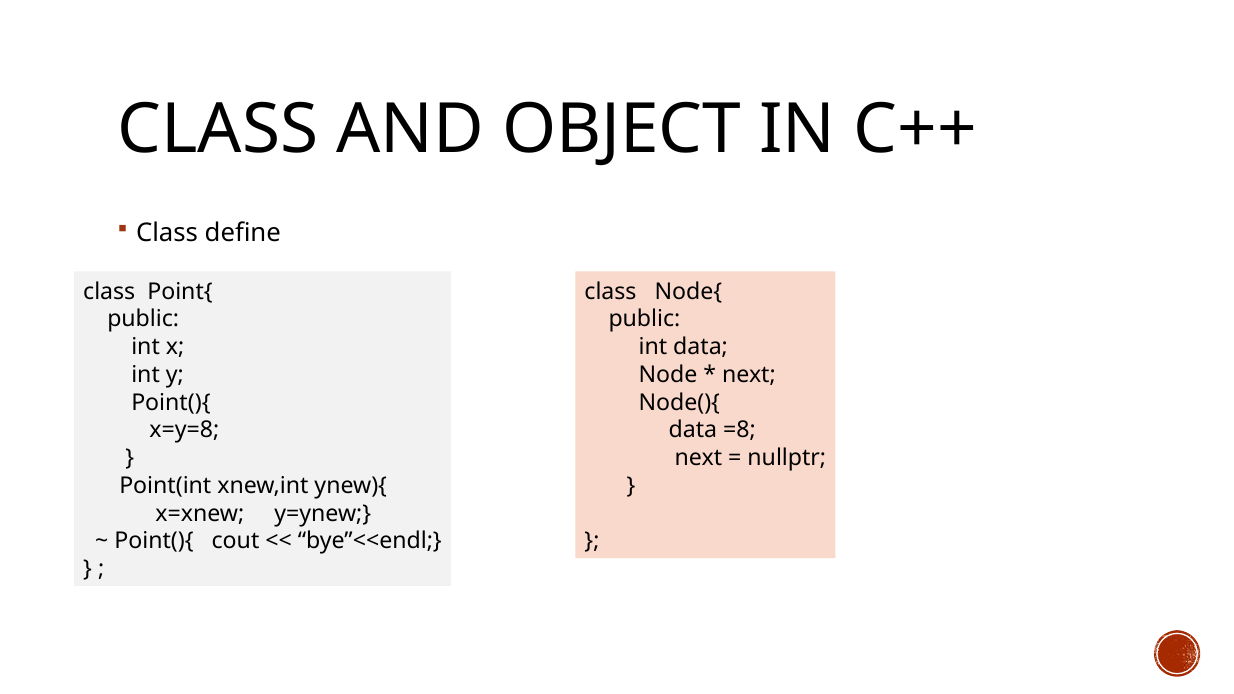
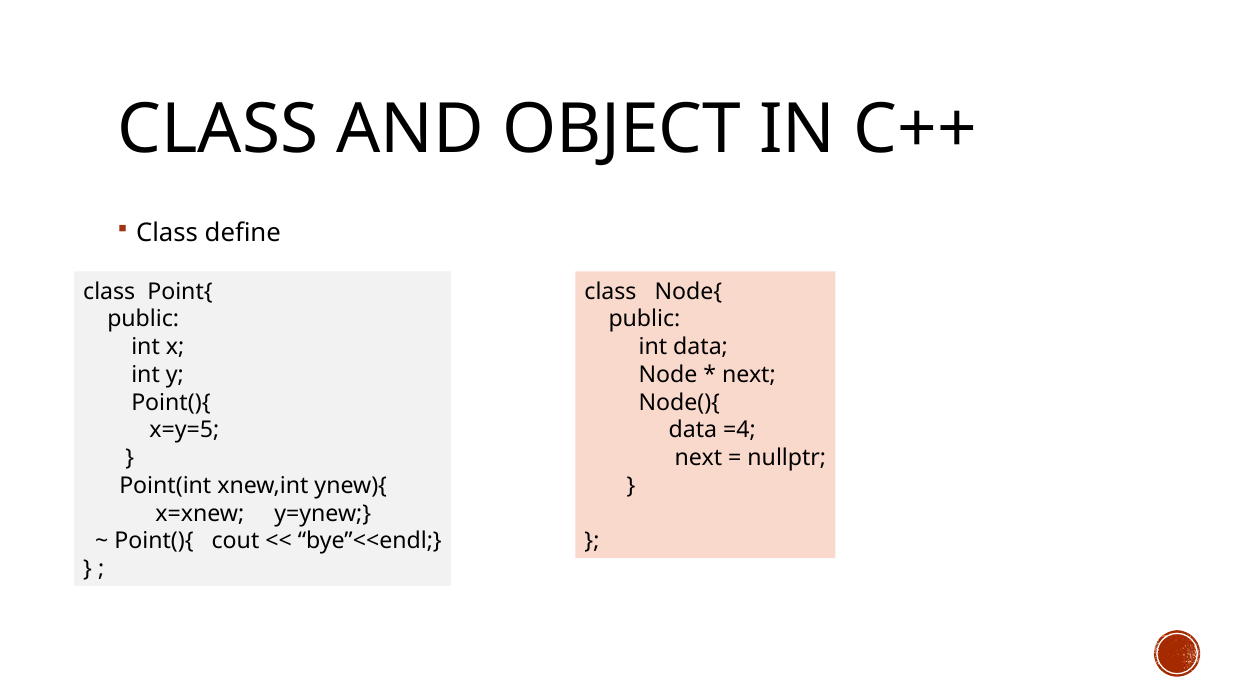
x=y=8: x=y=8 -> x=y=5
=8: =8 -> =4
